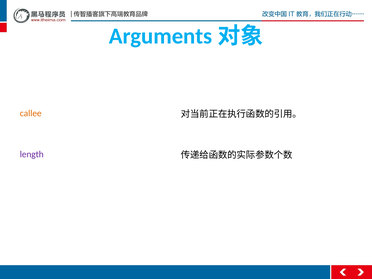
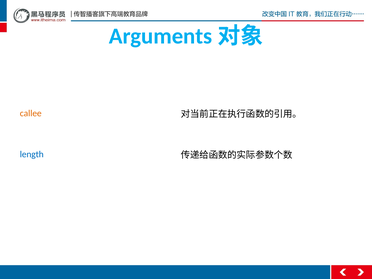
length colour: purple -> blue
